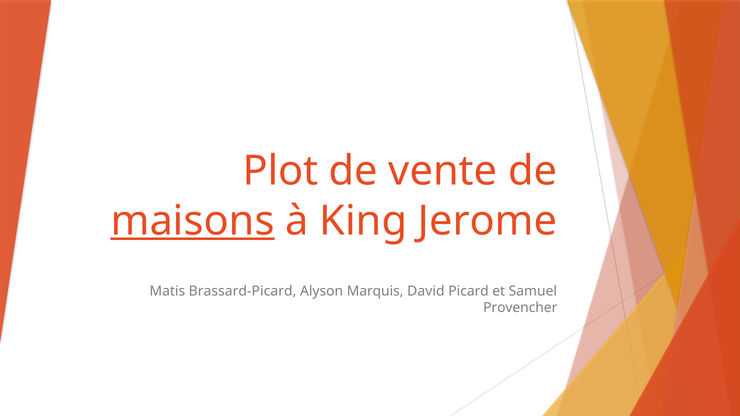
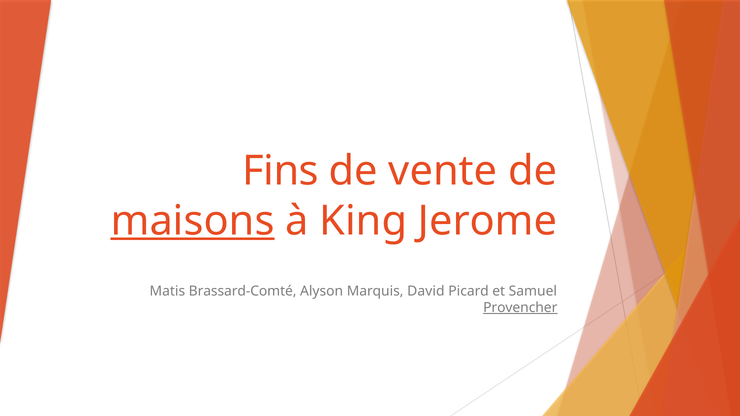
Plot: Plot -> Fins
Brassard-Picard: Brassard-Picard -> Brassard-Comté
Provencher underline: none -> present
